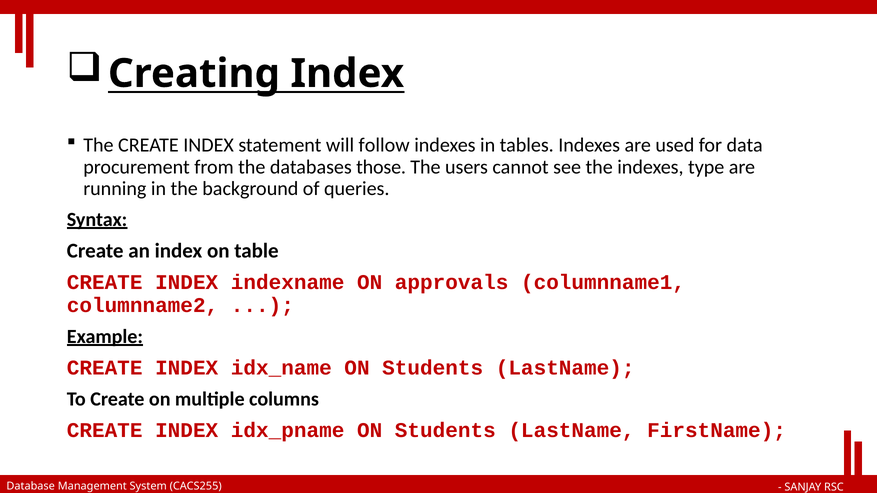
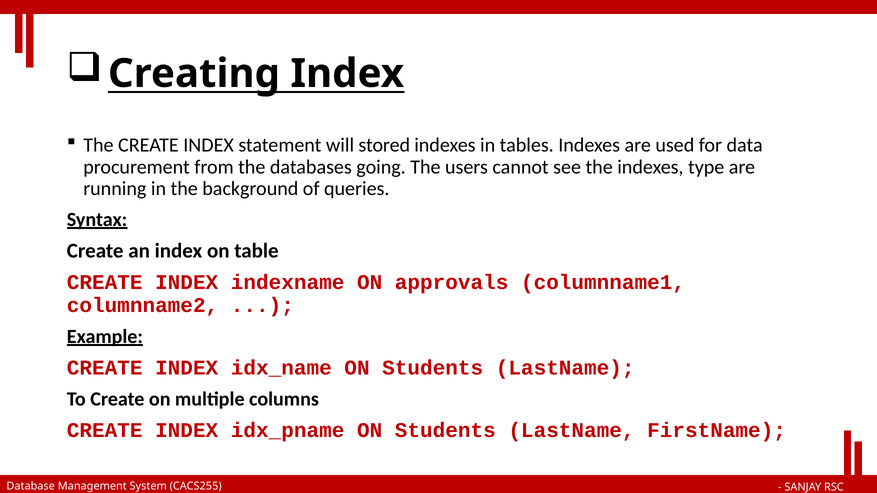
follow: follow -> stored
those: those -> going
